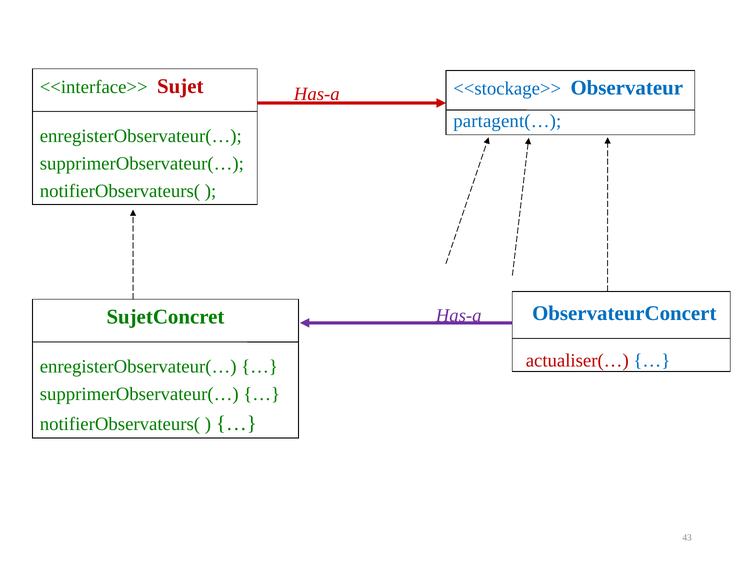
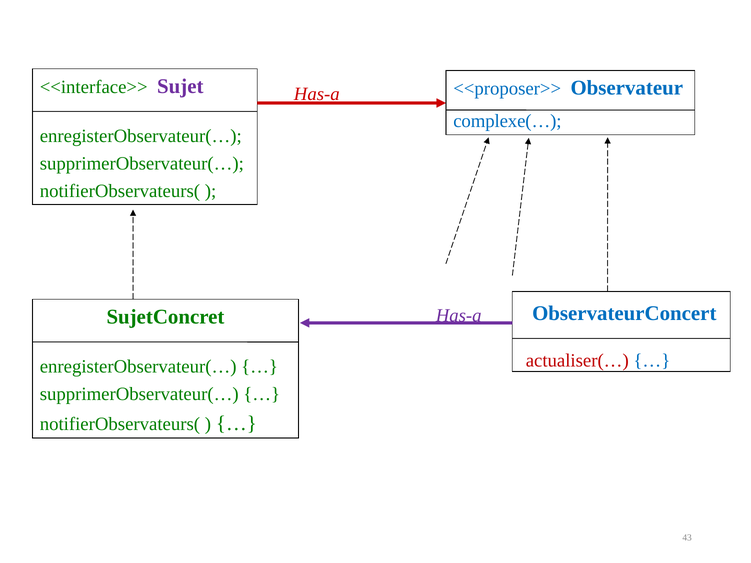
Sujet colour: red -> purple
<<stockage>>: <<stockage>> -> <<proposer>>
partagent(…: partagent(… -> complexe(…
